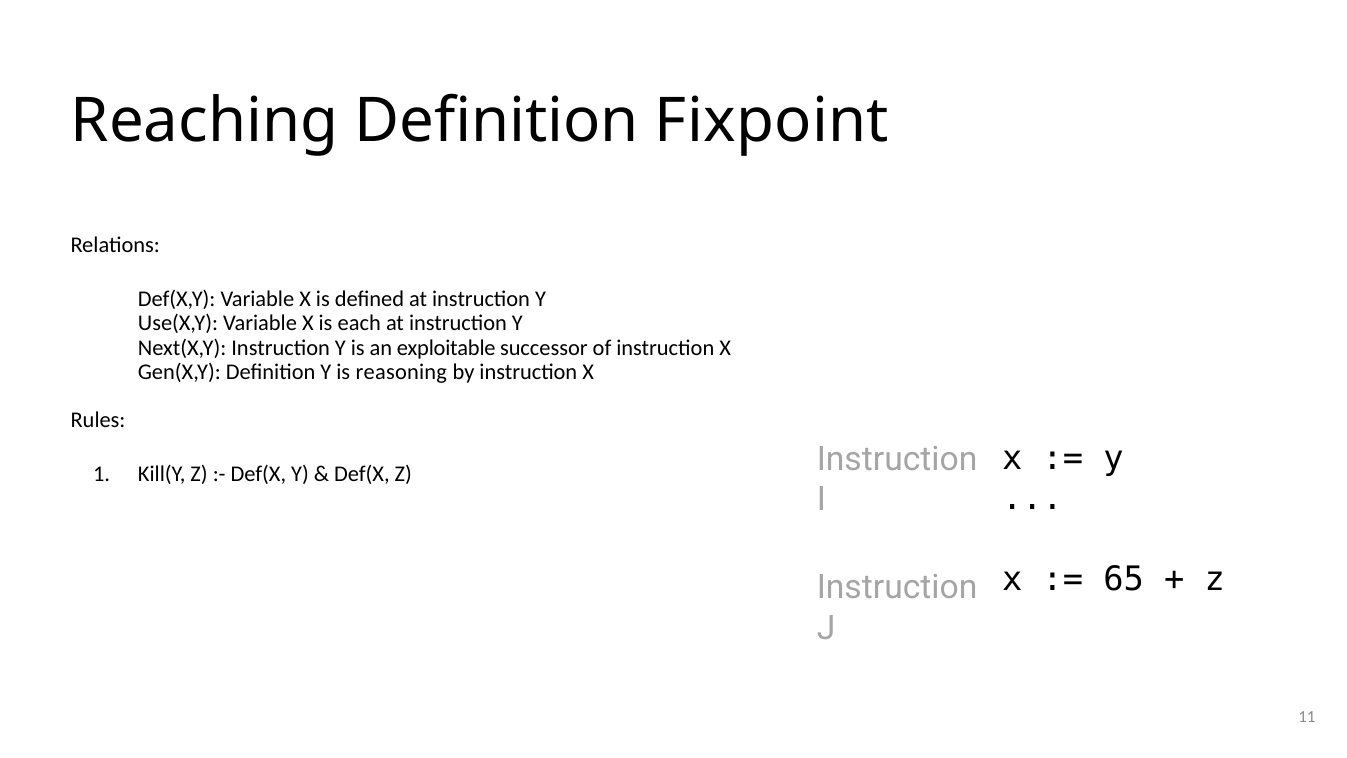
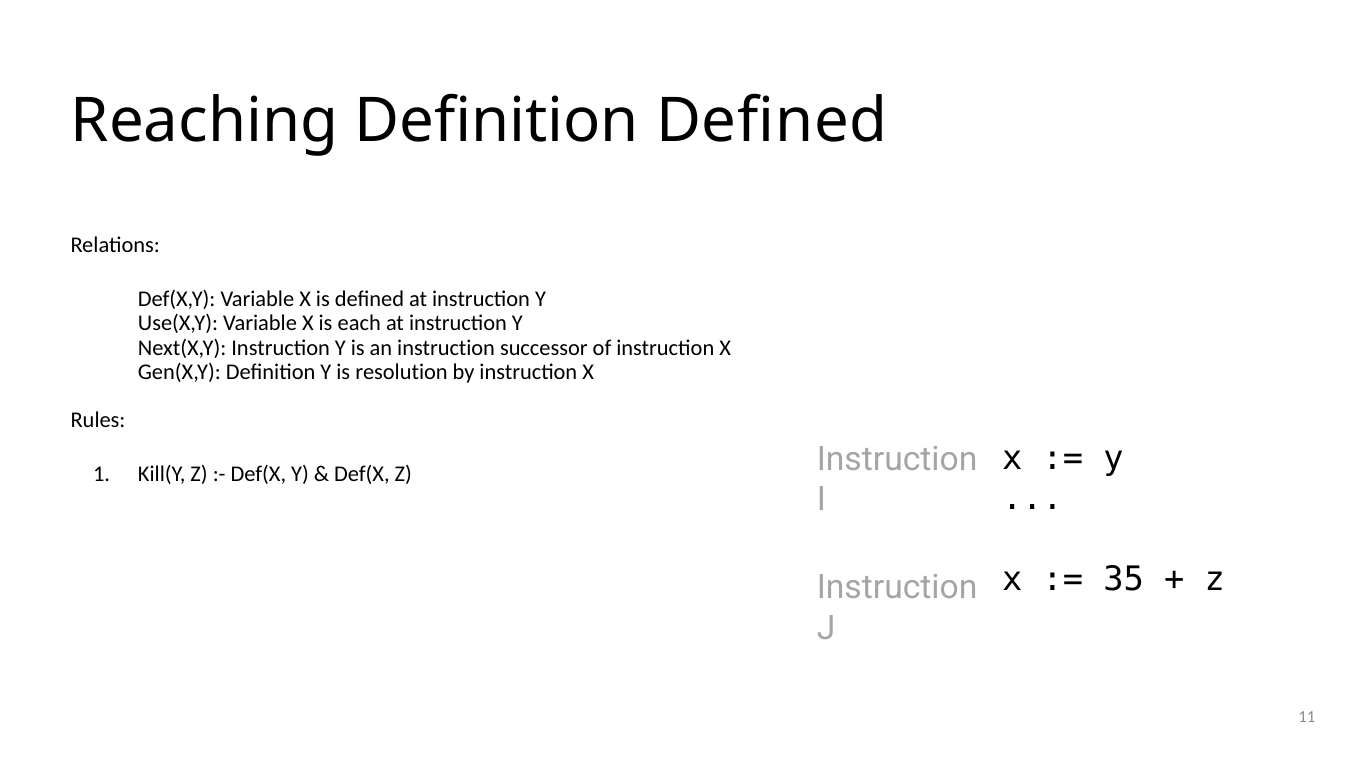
Definition Fixpoint: Fixpoint -> Defined
an exploitable: exploitable -> instruction
reasoning: reasoning -> resolution
65: 65 -> 35
